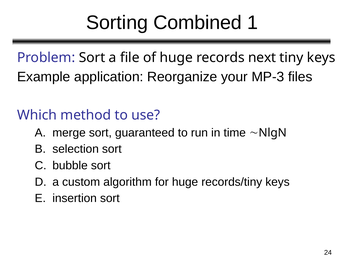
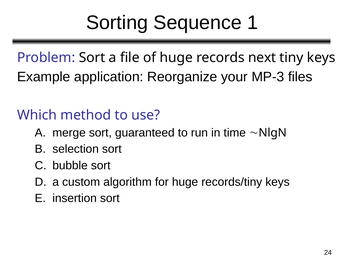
Combined: Combined -> Sequence
